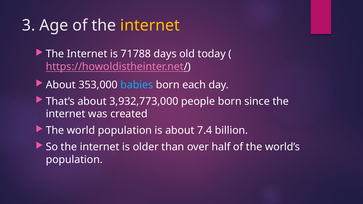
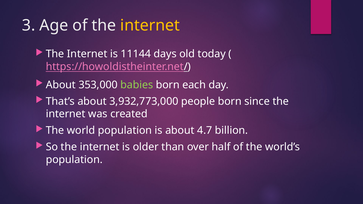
71788: 71788 -> 11144
babies colour: light blue -> light green
7.4: 7.4 -> 4.7
